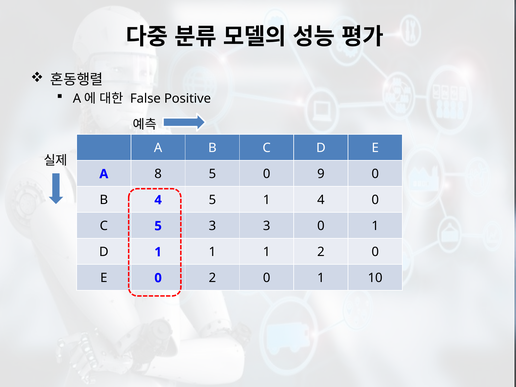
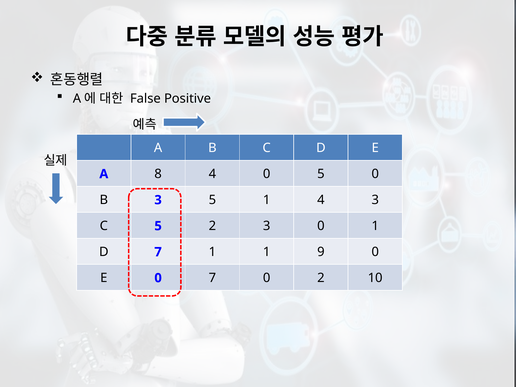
8 5: 5 -> 4
0 9: 9 -> 5
B 4: 4 -> 3
4 0: 0 -> 3
5 3: 3 -> 2
D 1: 1 -> 7
1 2: 2 -> 9
0 2: 2 -> 7
1 at (321, 278): 1 -> 2
